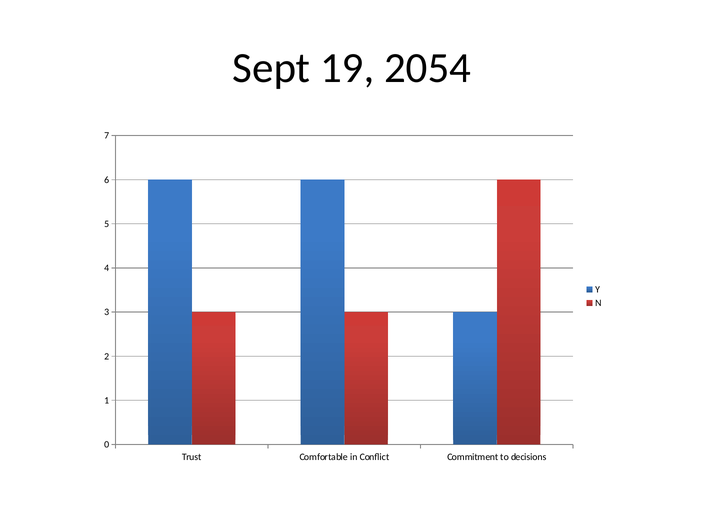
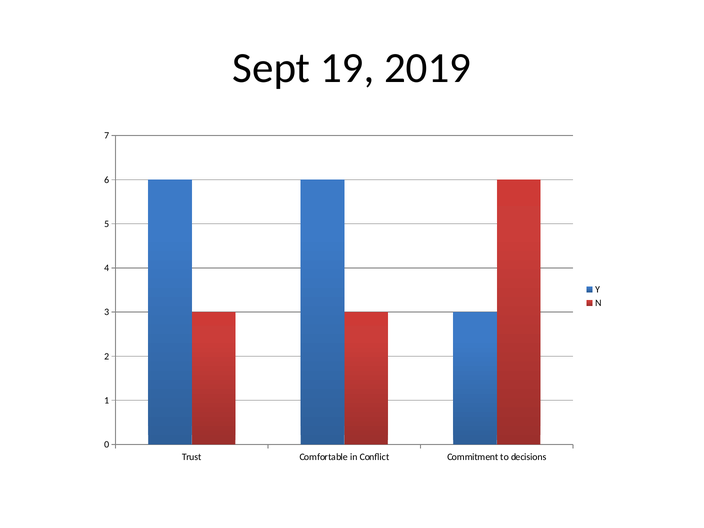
2054: 2054 -> 2019
